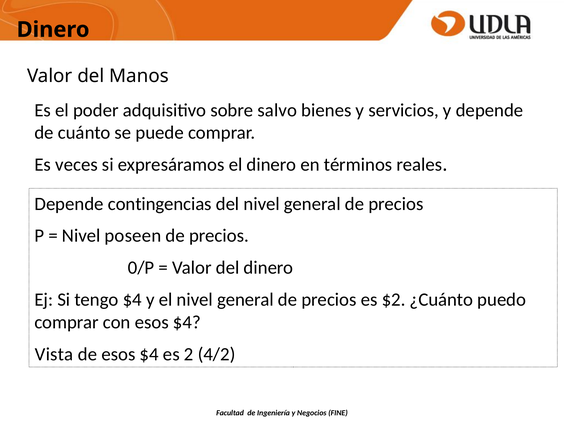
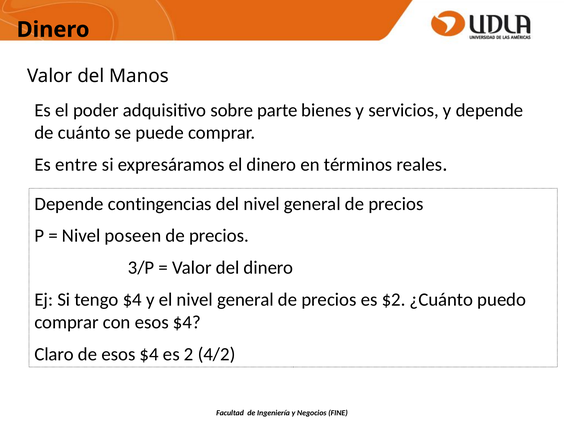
salvo: salvo -> parte
veces: veces -> entre
0/P: 0/P -> 3/P
Vista: Vista -> Claro
